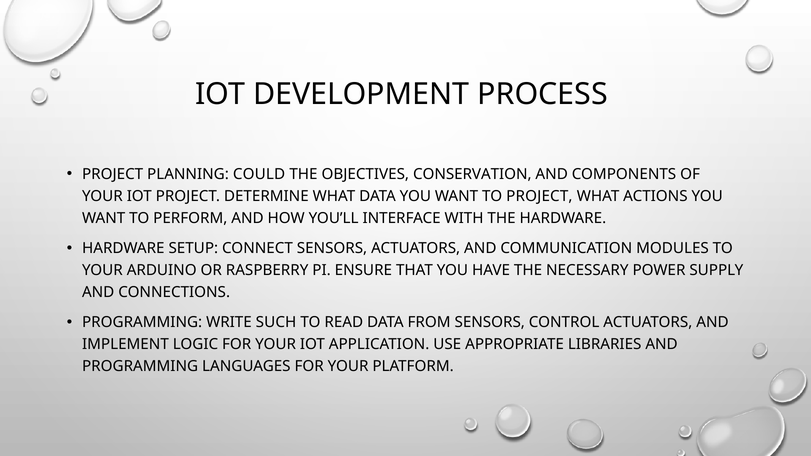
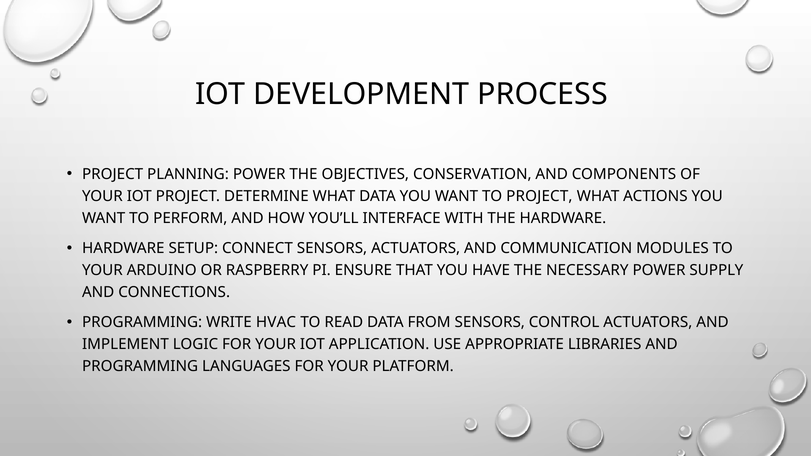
PLANNING COULD: COULD -> POWER
SUCH: SUCH -> HVAC
